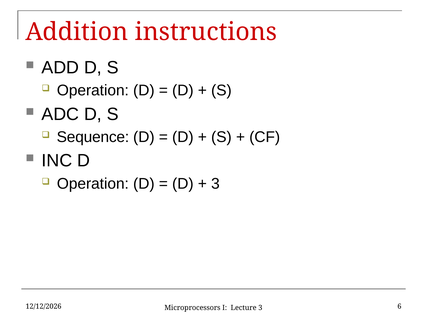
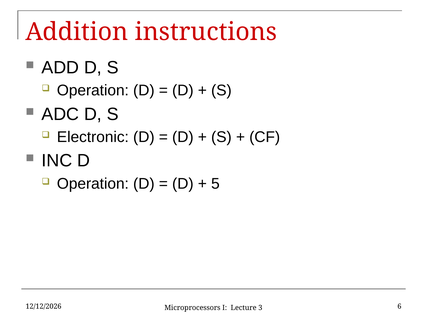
Sequence: Sequence -> Electronic
3 at (215, 183): 3 -> 5
